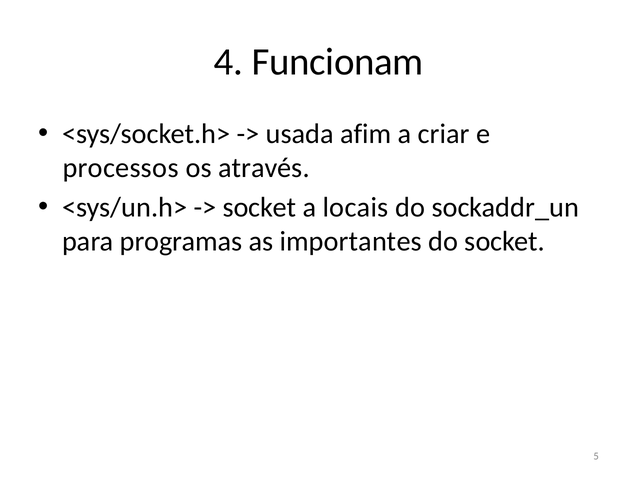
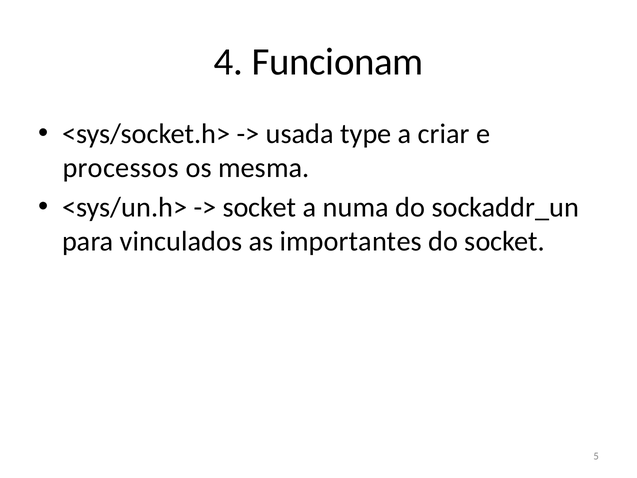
afim: afim -> type
através: através -> mesma
locais: locais -> numa
programas: programas -> vinculados
